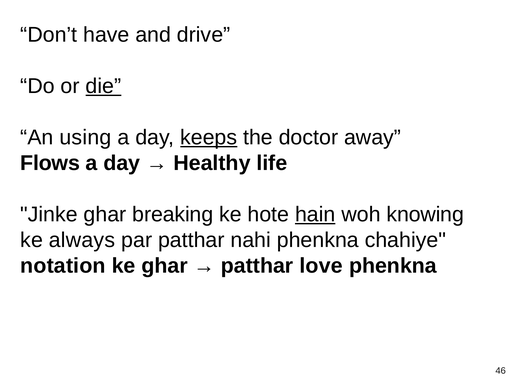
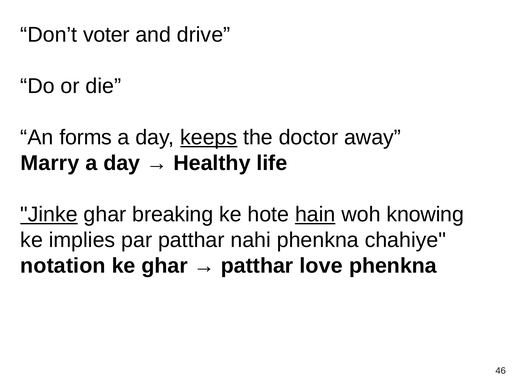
have: have -> voter
die underline: present -> none
using: using -> forms
Flows: Flows -> Marry
Jinke underline: none -> present
always: always -> implies
